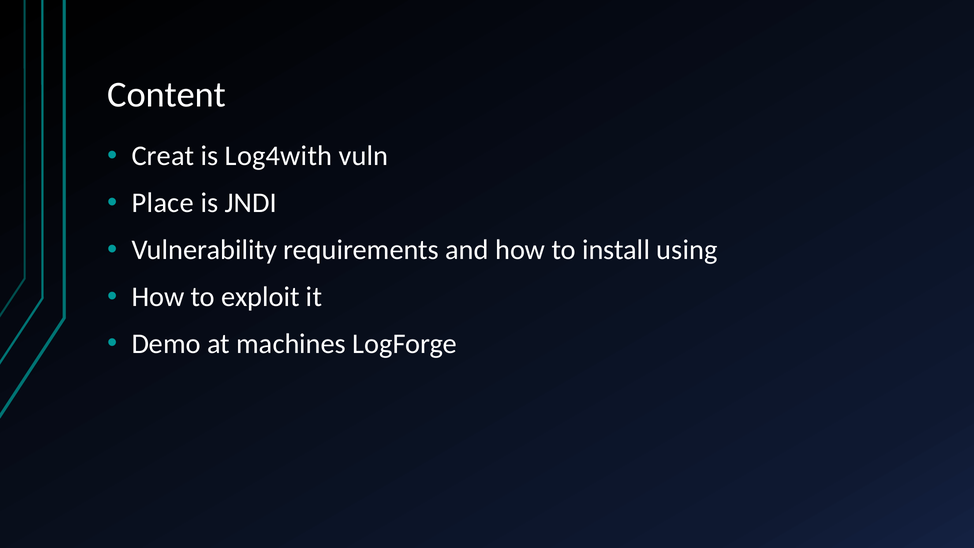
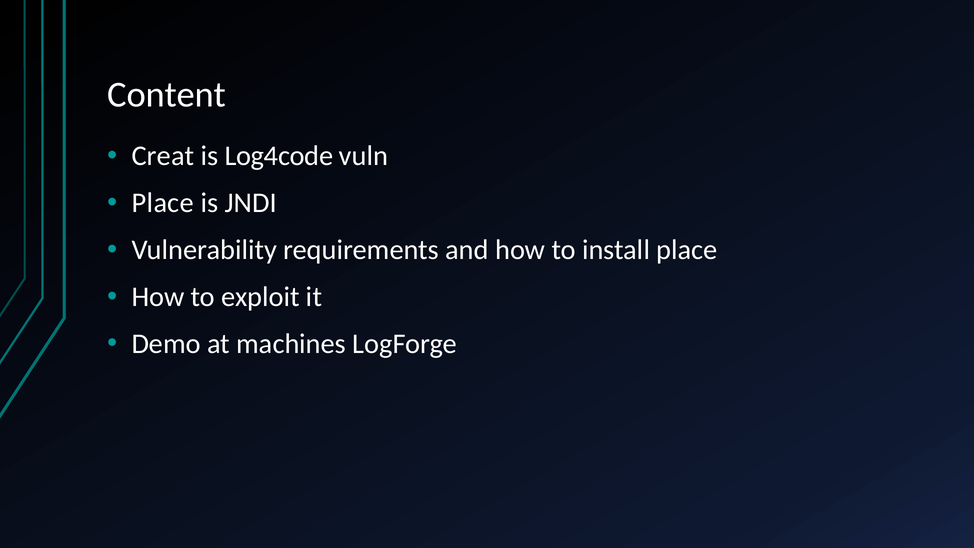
Log4with: Log4with -> Log4code
install using: using -> place
